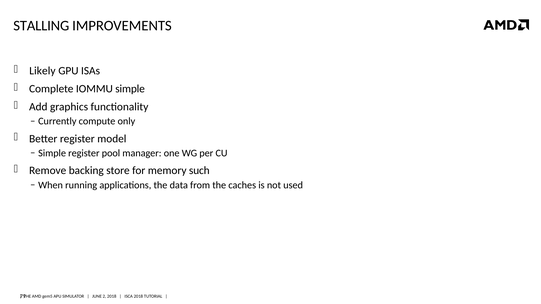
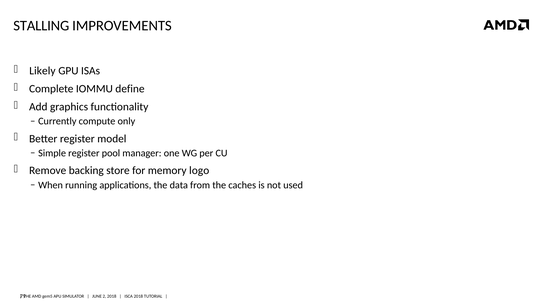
IOMMU simple: simple -> define
such: such -> logo
